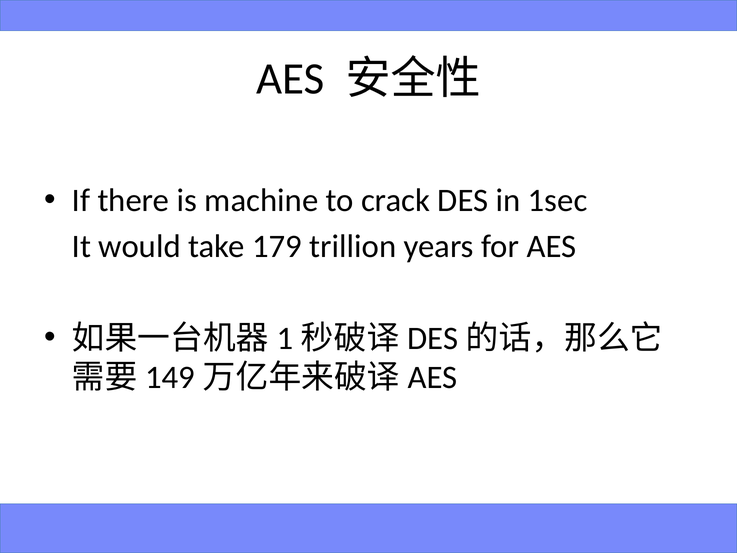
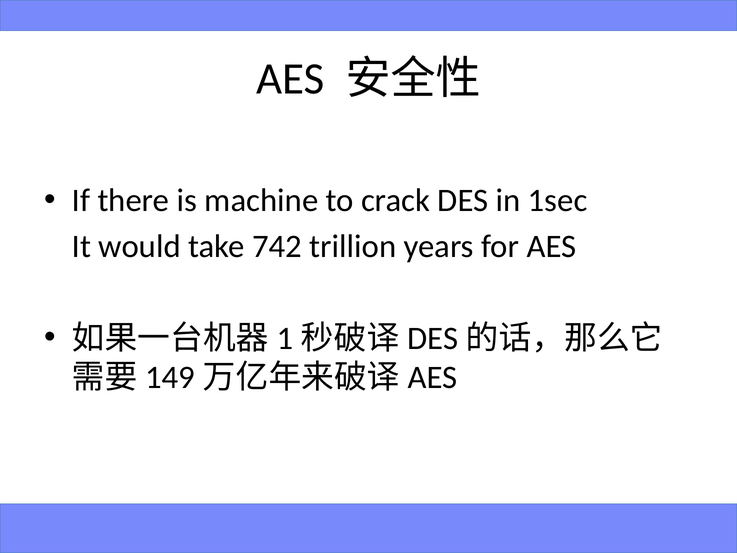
179: 179 -> 742
